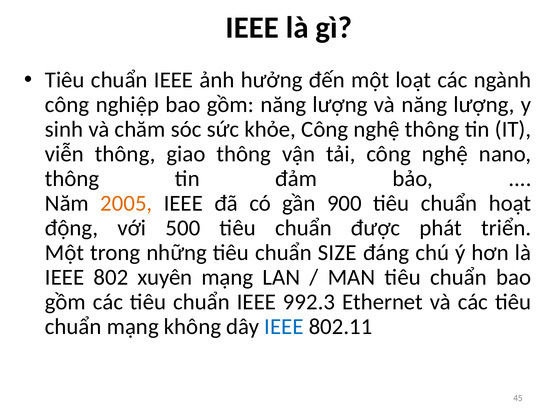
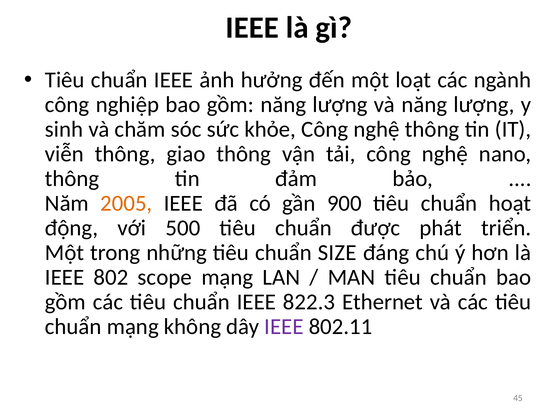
xuyên: xuyên -> scope
992.3: 992.3 -> 822.3
IEEE at (284, 327) colour: blue -> purple
